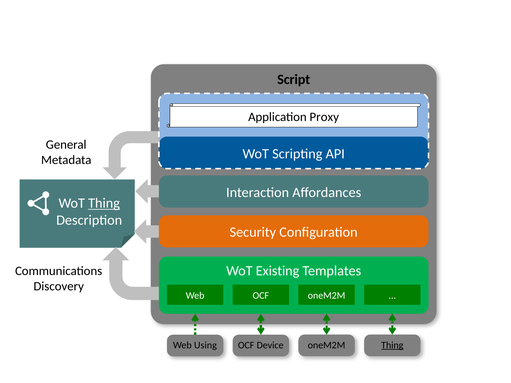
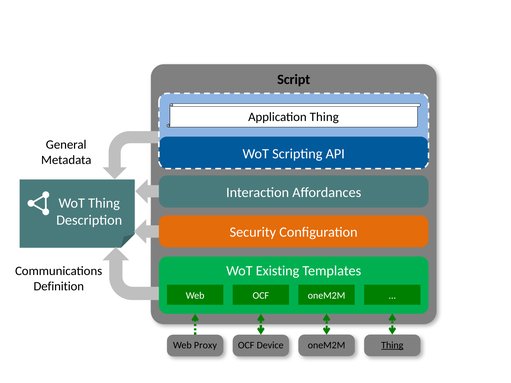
Application Proxy: Proxy -> Thing
Thing at (104, 203) underline: present -> none
Discovery: Discovery -> Definition
Using: Using -> Proxy
